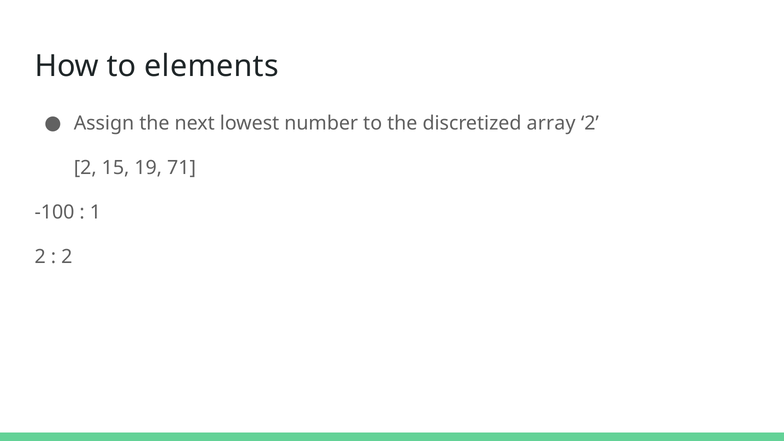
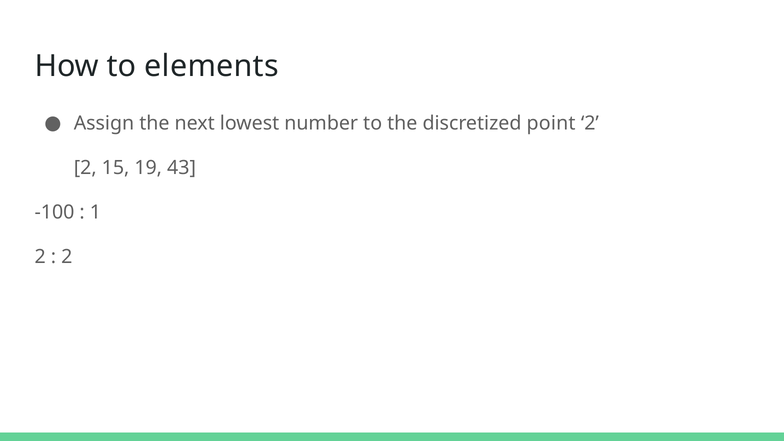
array: array -> point
71: 71 -> 43
